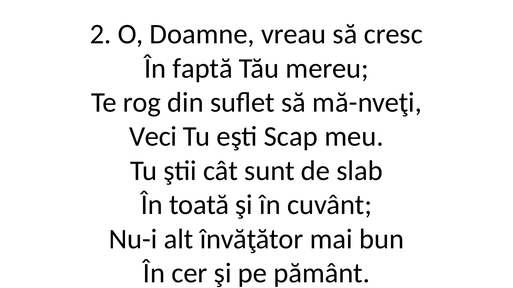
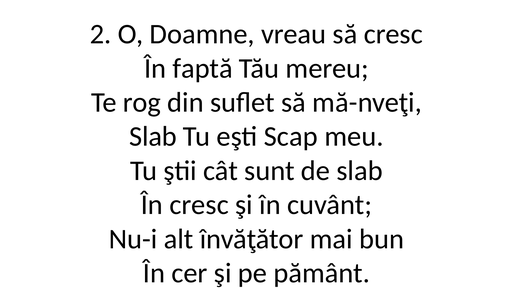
Veci at (153, 137): Veci -> Slab
În toată: toată -> cresc
